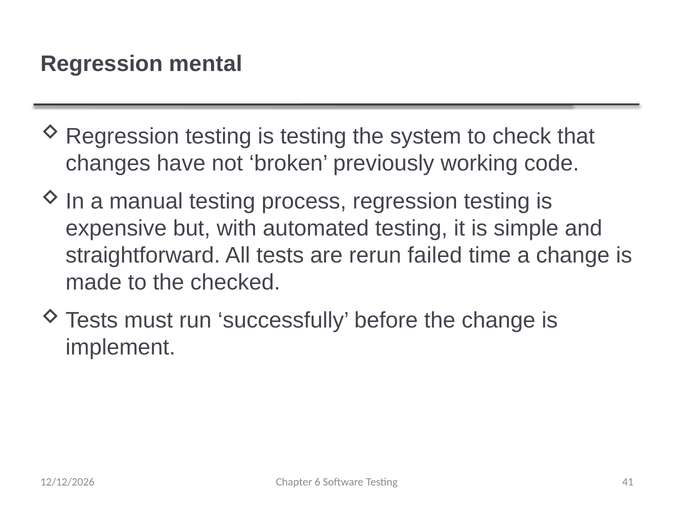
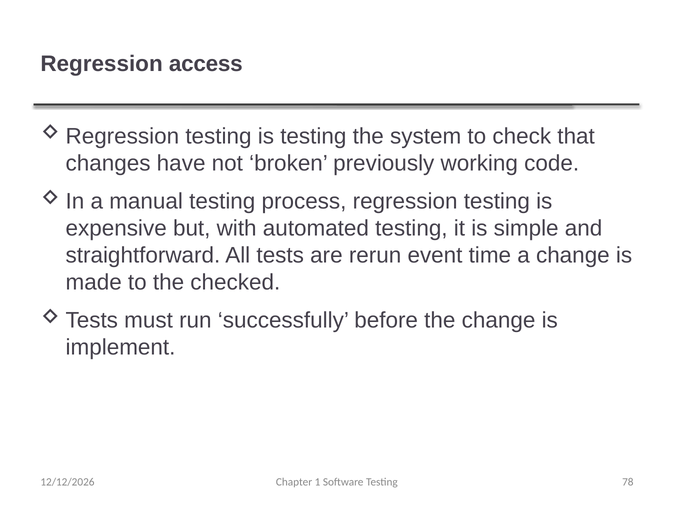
mental: mental -> access
failed: failed -> event
6: 6 -> 1
41: 41 -> 78
